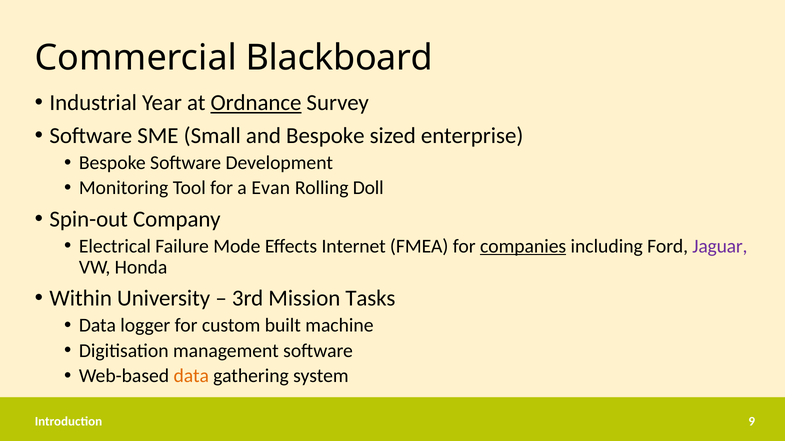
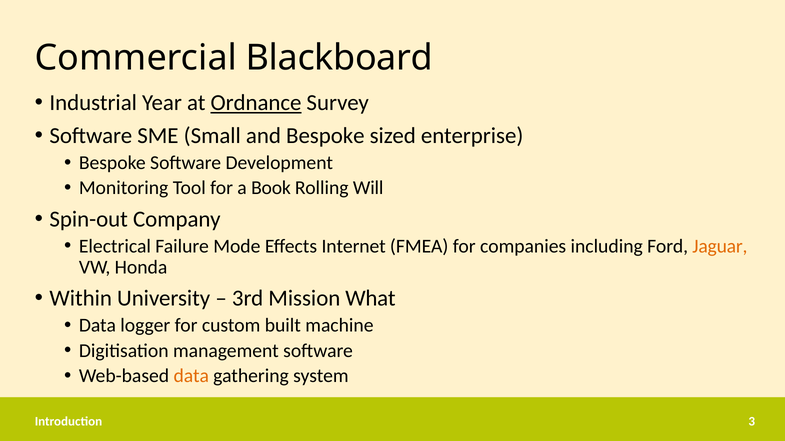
Evan: Evan -> Book
Doll: Doll -> Will
companies underline: present -> none
Jaguar colour: purple -> orange
Tasks: Tasks -> What
9: 9 -> 3
